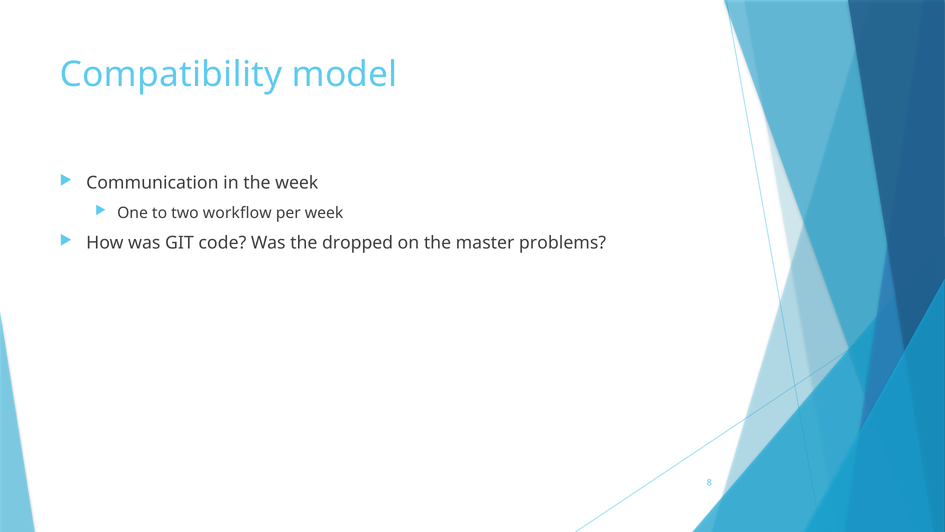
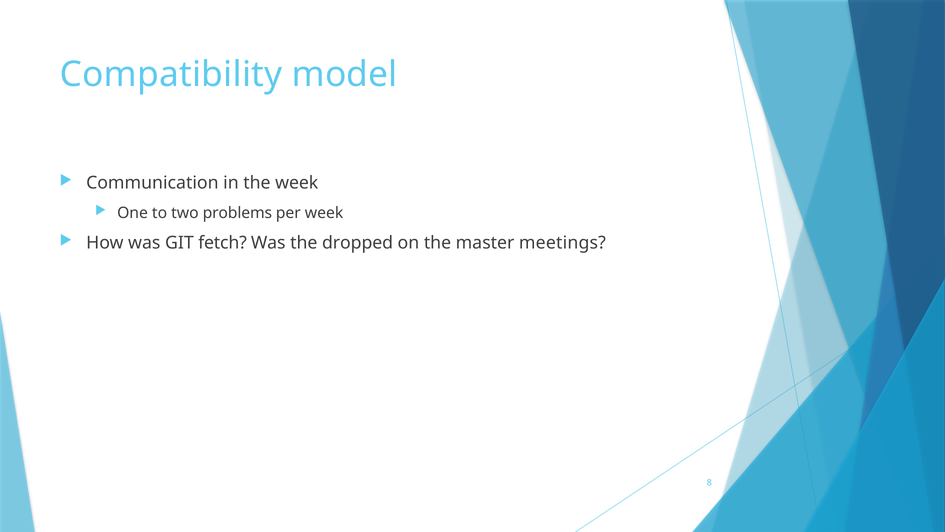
workflow: workflow -> problems
code: code -> fetch
problems: problems -> meetings
